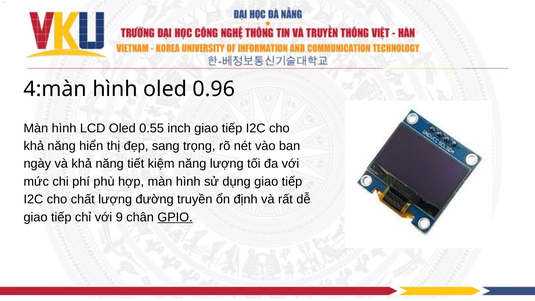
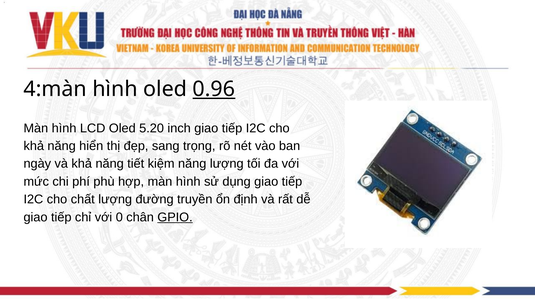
0.96 underline: none -> present
0.55: 0.55 -> 5.20
9: 9 -> 0
